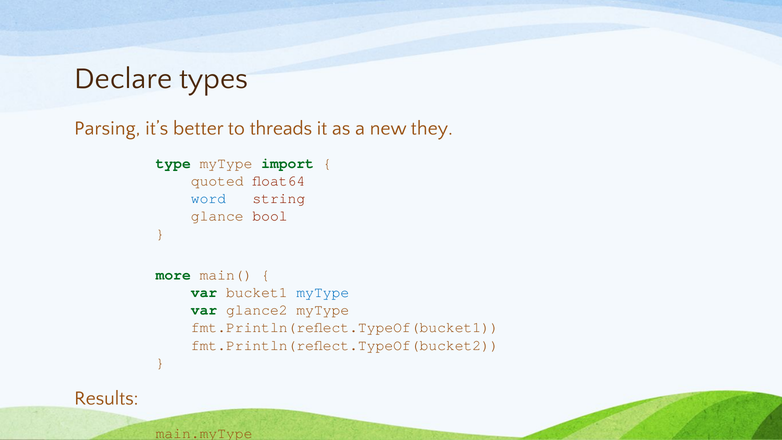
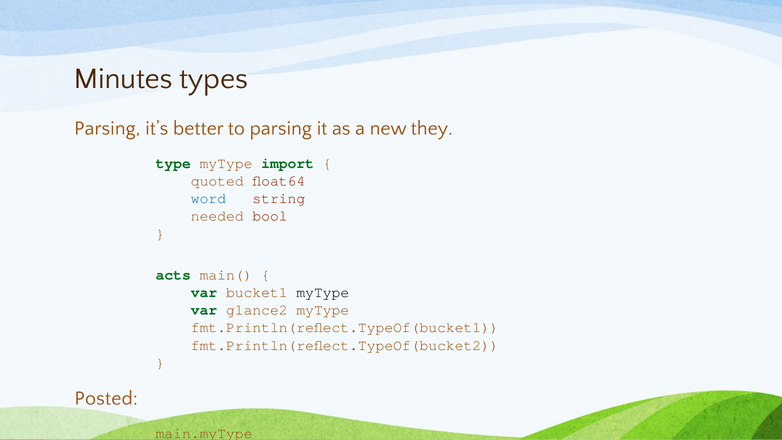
Declare: Declare -> Minutes
to threads: threads -> parsing
glance: glance -> needed
more: more -> acts
myType at (323, 292) colour: blue -> black
Results: Results -> Posted
